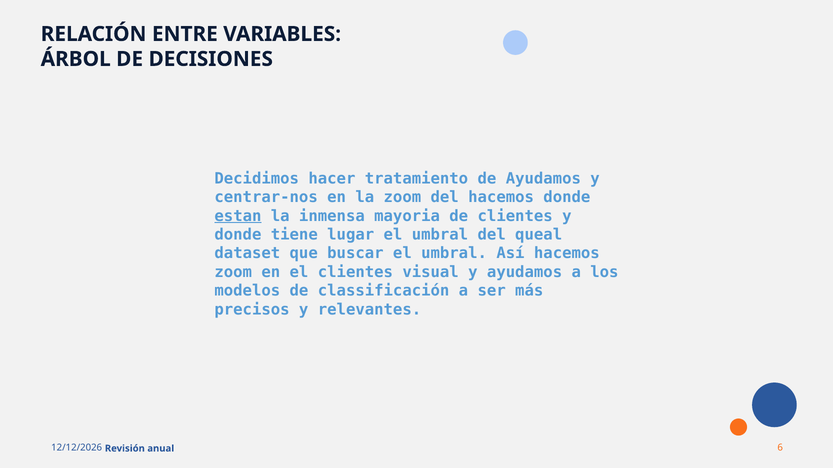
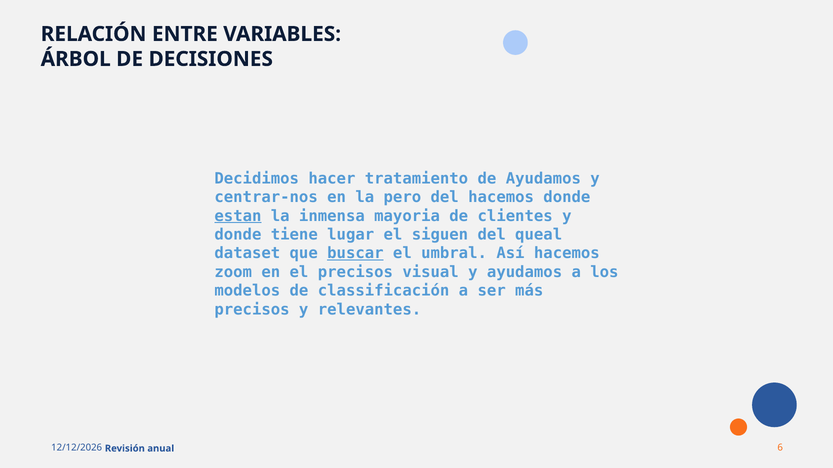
la zoom: zoom -> pero
lugar el umbral: umbral -> siguen
buscar underline: none -> present
el clientes: clientes -> precisos
